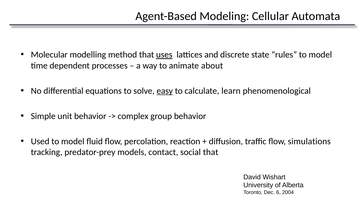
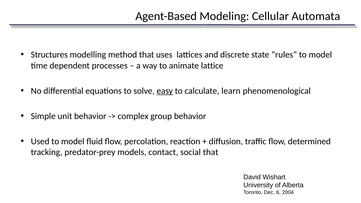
Molecular: Molecular -> Structures
uses underline: present -> none
about: about -> lattice
simulations: simulations -> determined
